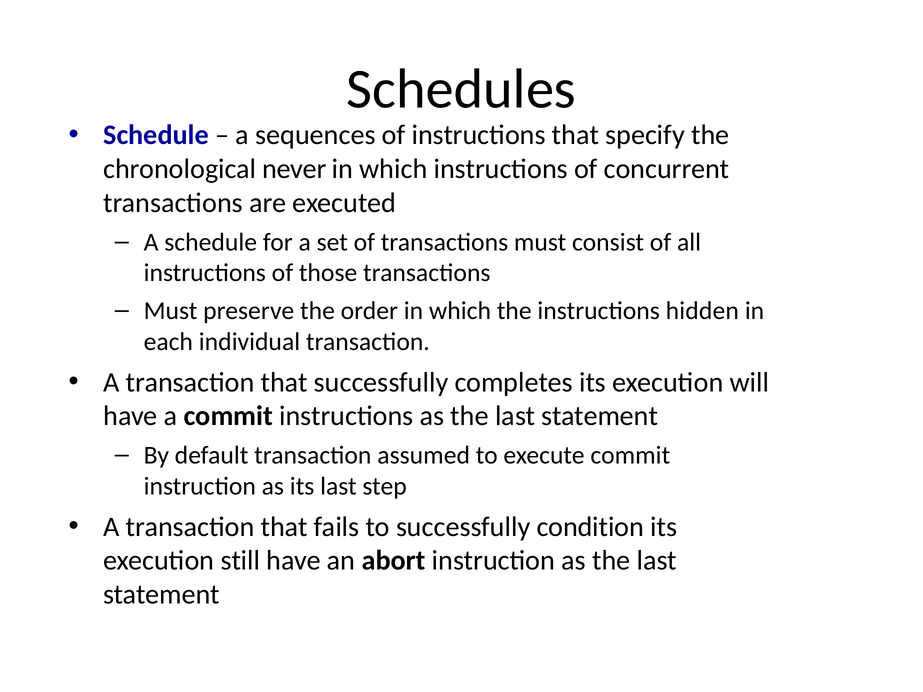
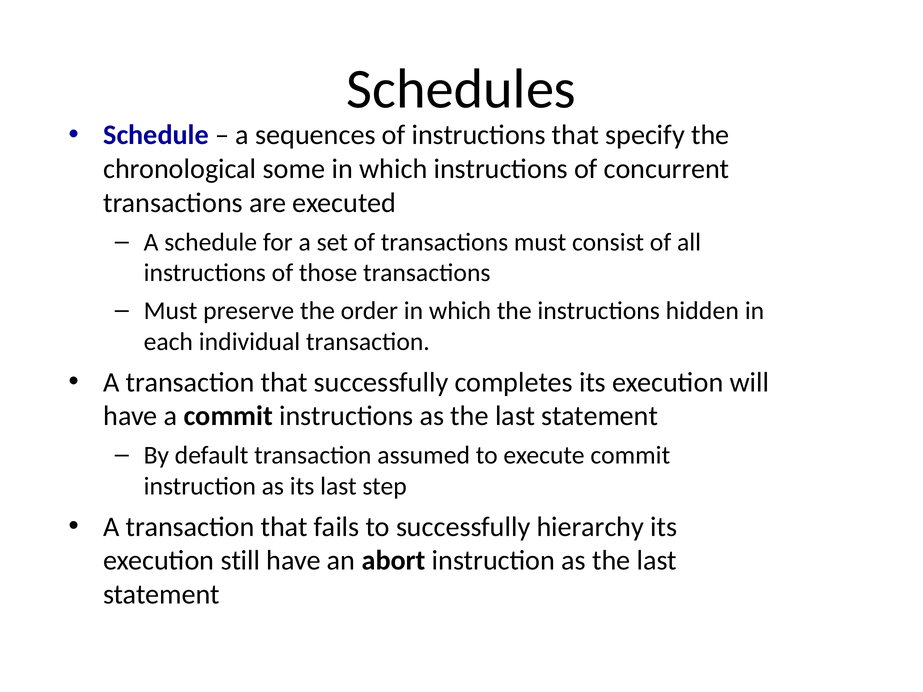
never: never -> some
condition: condition -> hierarchy
